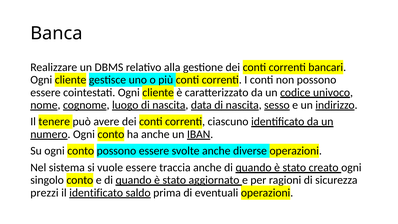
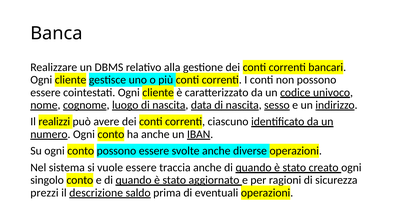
tenere: tenere -> realizzi
il identificato: identificato -> descrizione
